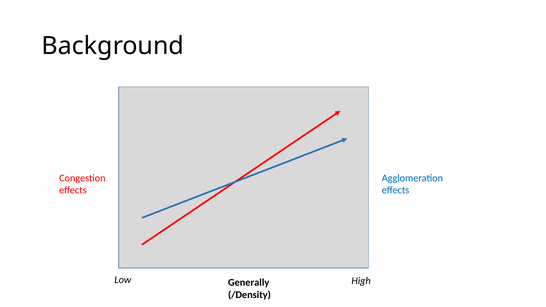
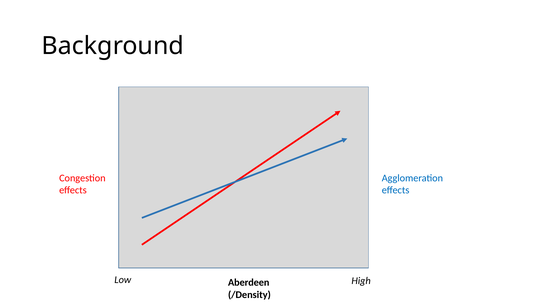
Generally: Generally -> Aberdeen
